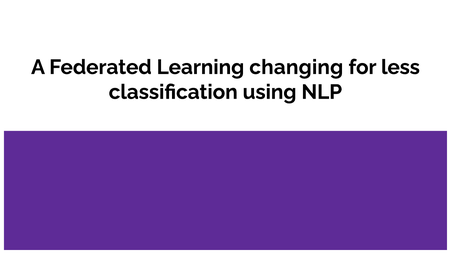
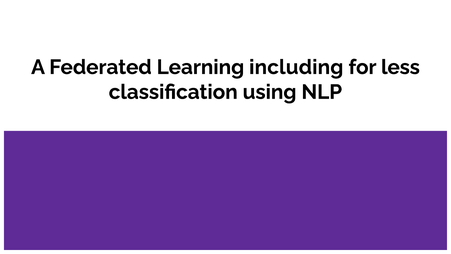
changing: changing -> including
